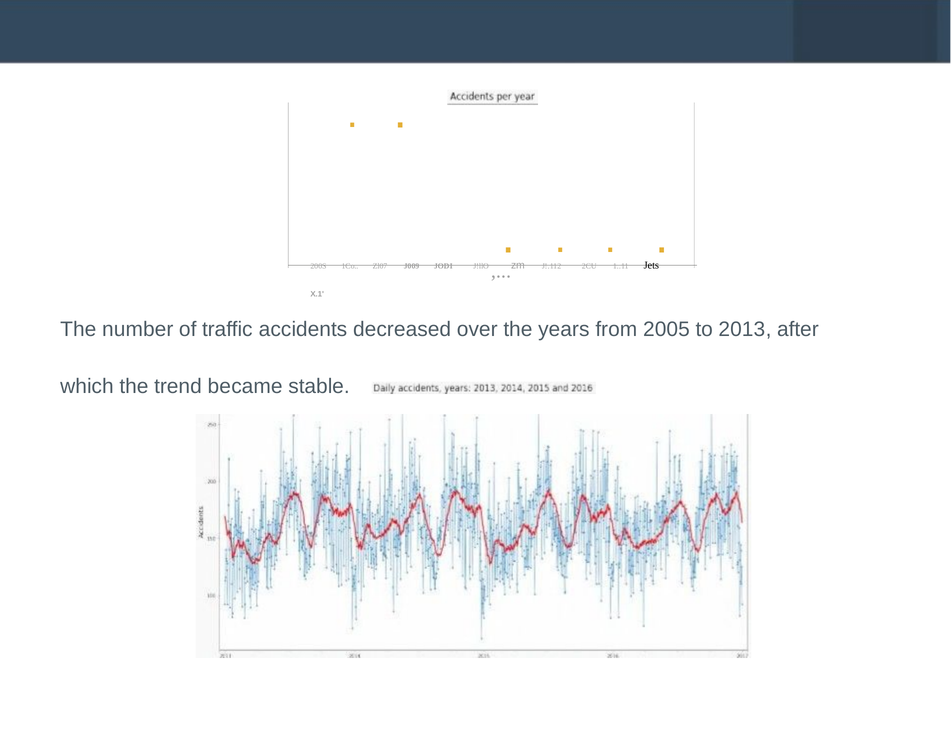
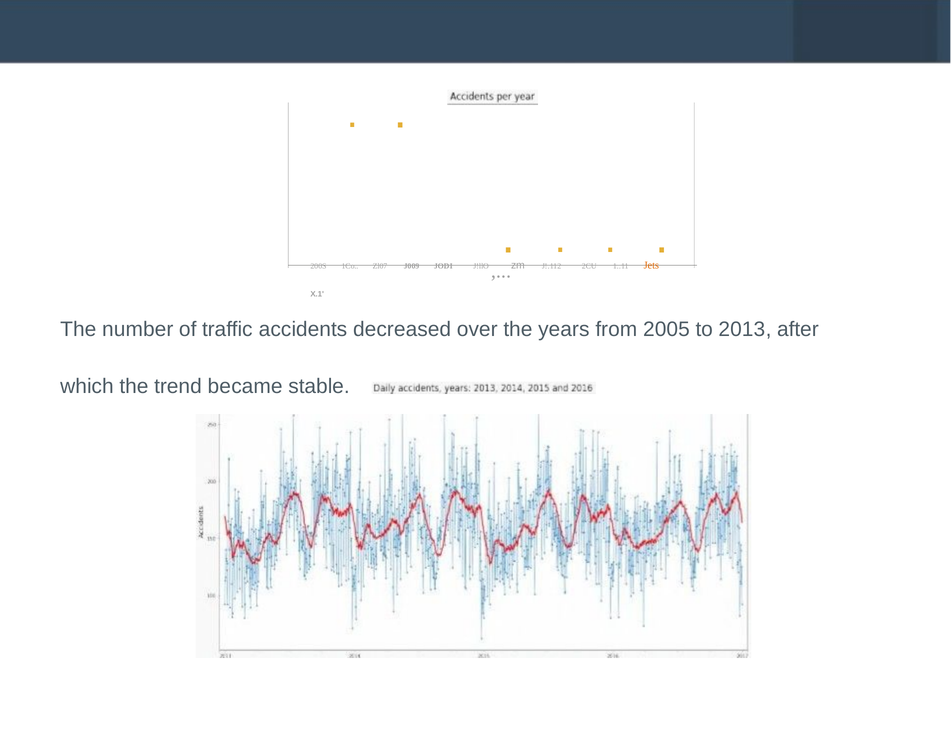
Jets colour: black -> orange
